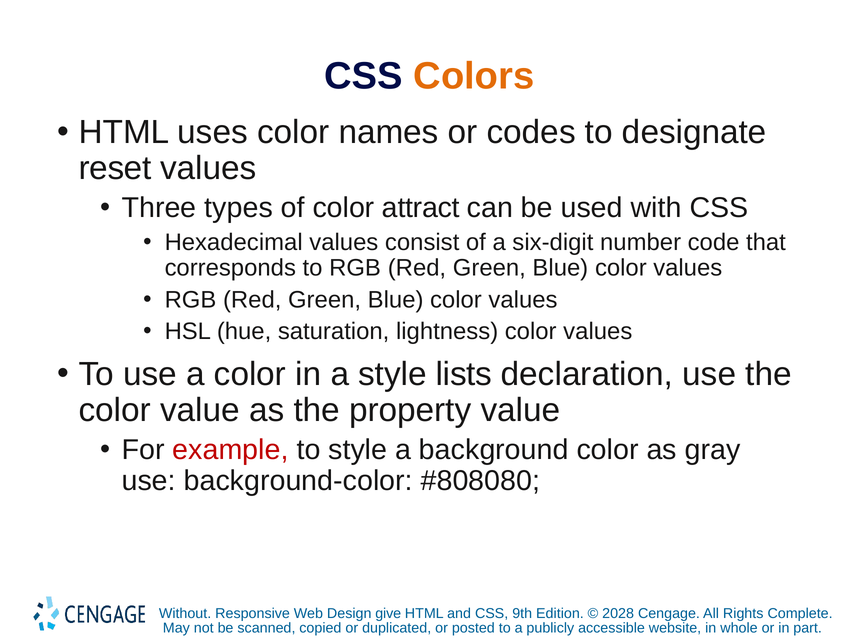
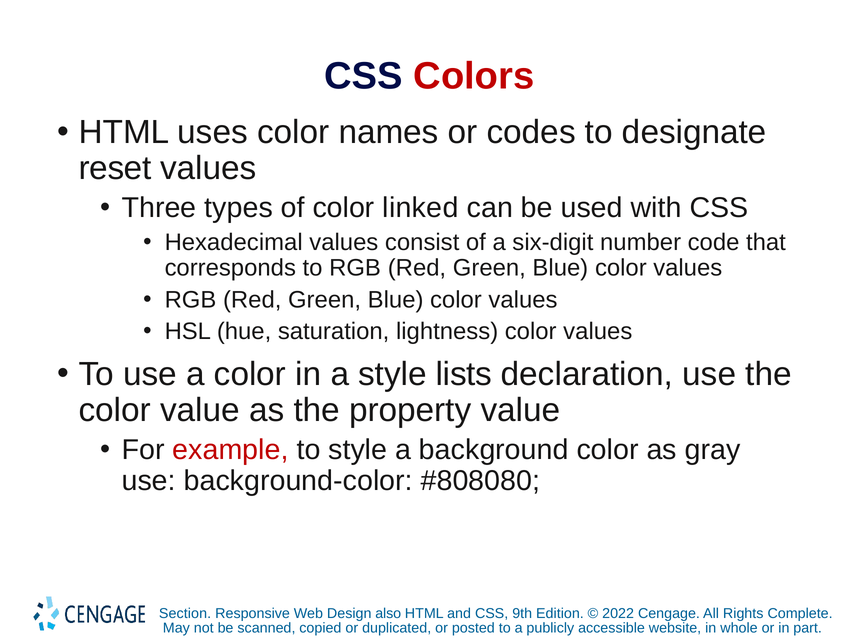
Colors colour: orange -> red
attract: attract -> linked
Without: Without -> Section
give: give -> also
2028: 2028 -> 2022
